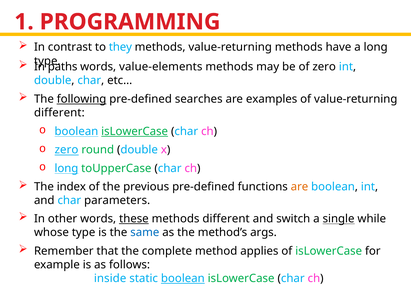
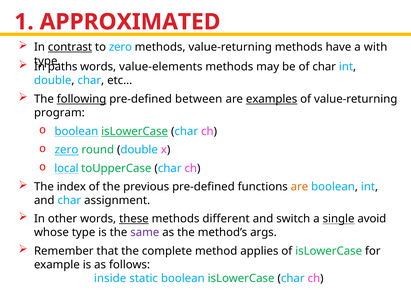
PROGRAMMING: PROGRAMMING -> APPROXIMATED
contrast underline: none -> present
to they: they -> zero
a long: long -> with
of zero: zero -> char
searches: searches -> between
examples underline: none -> present
different at (59, 113): different -> program
long at (66, 168): long -> local
parameters: parameters -> assignment
while: while -> avoid
same colour: blue -> purple
boolean at (183, 279) underline: present -> none
